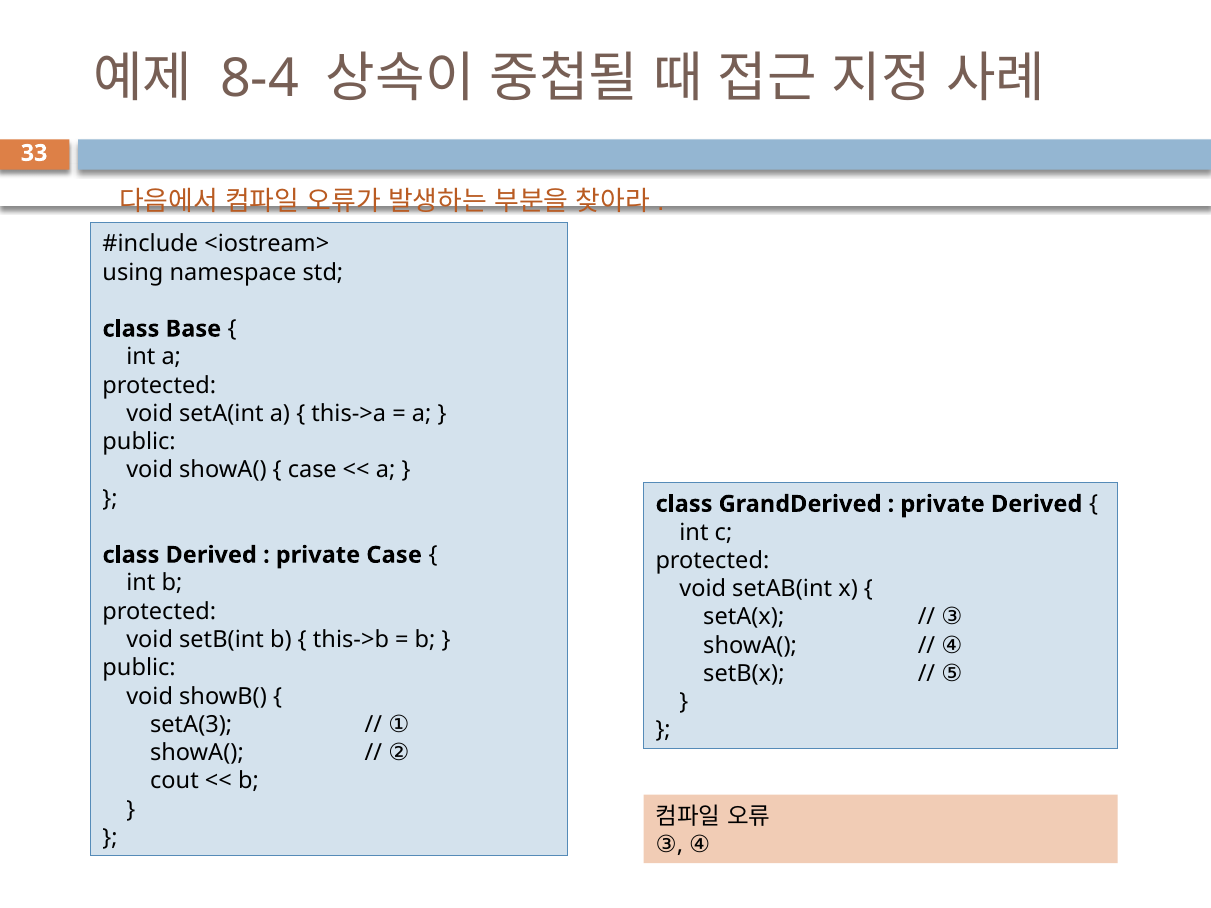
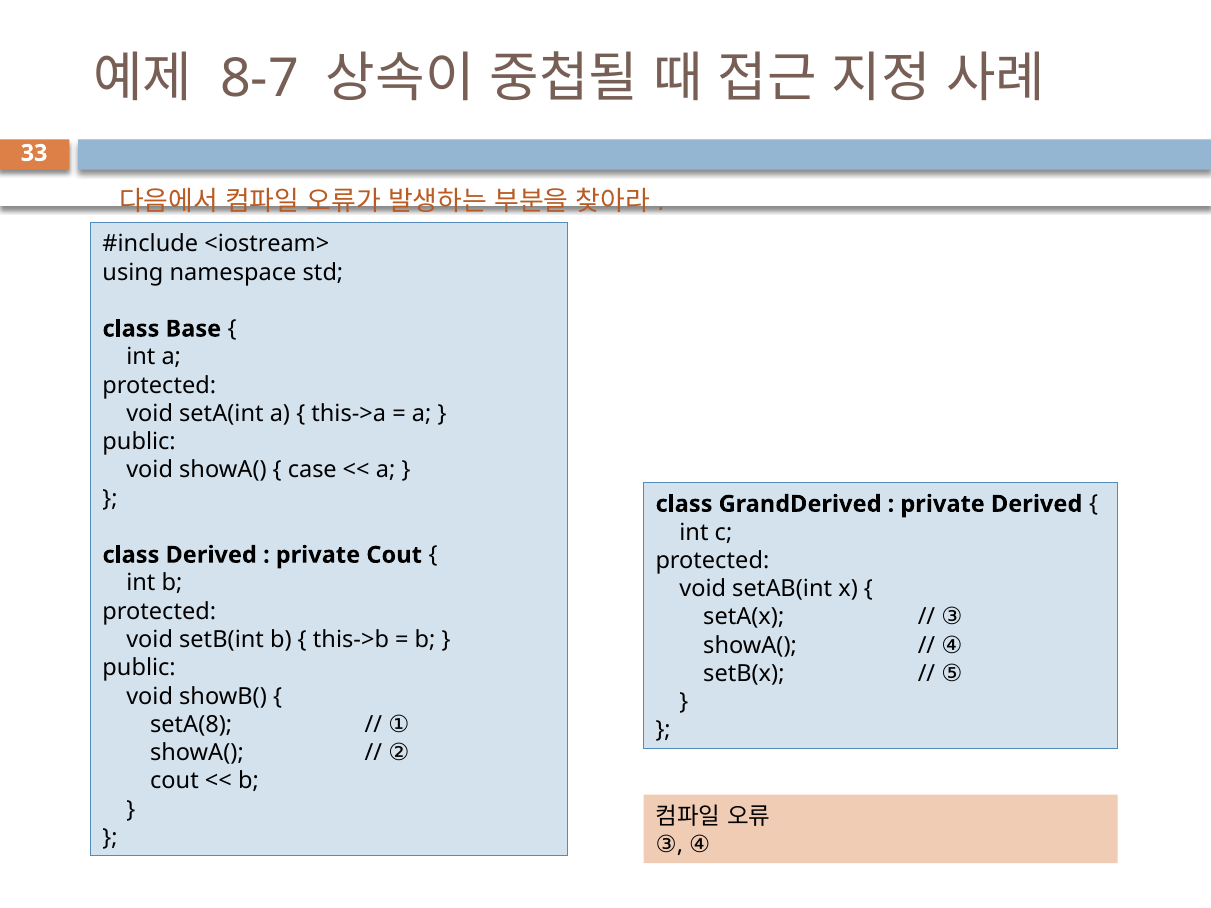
8-4: 8-4 -> 8-7
private Case: Case -> Cout
setA(3: setA(3 -> setA(8
